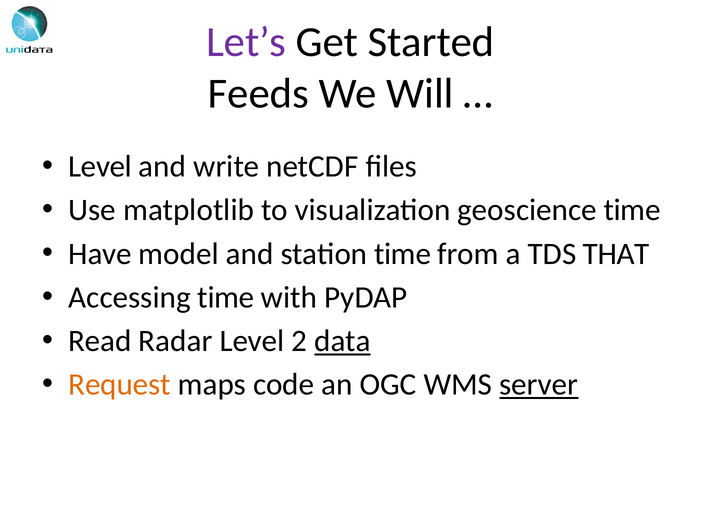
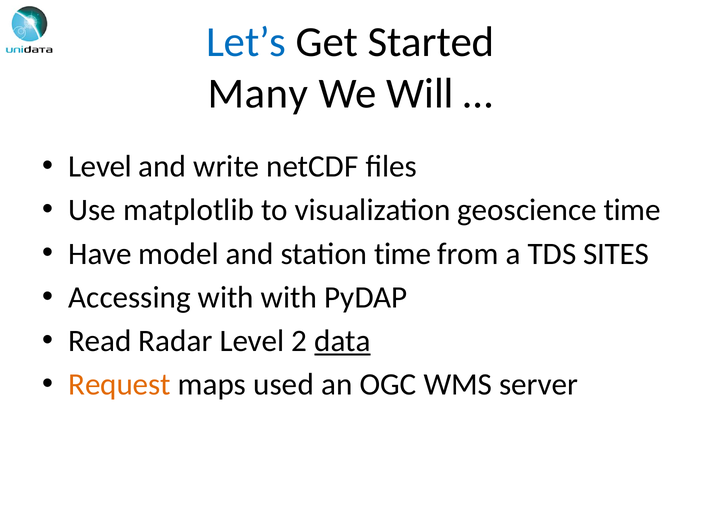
Let’s colour: purple -> blue
Feeds: Feeds -> Many
THAT: THAT -> SITES
Accessing time: time -> with
code: code -> used
server underline: present -> none
